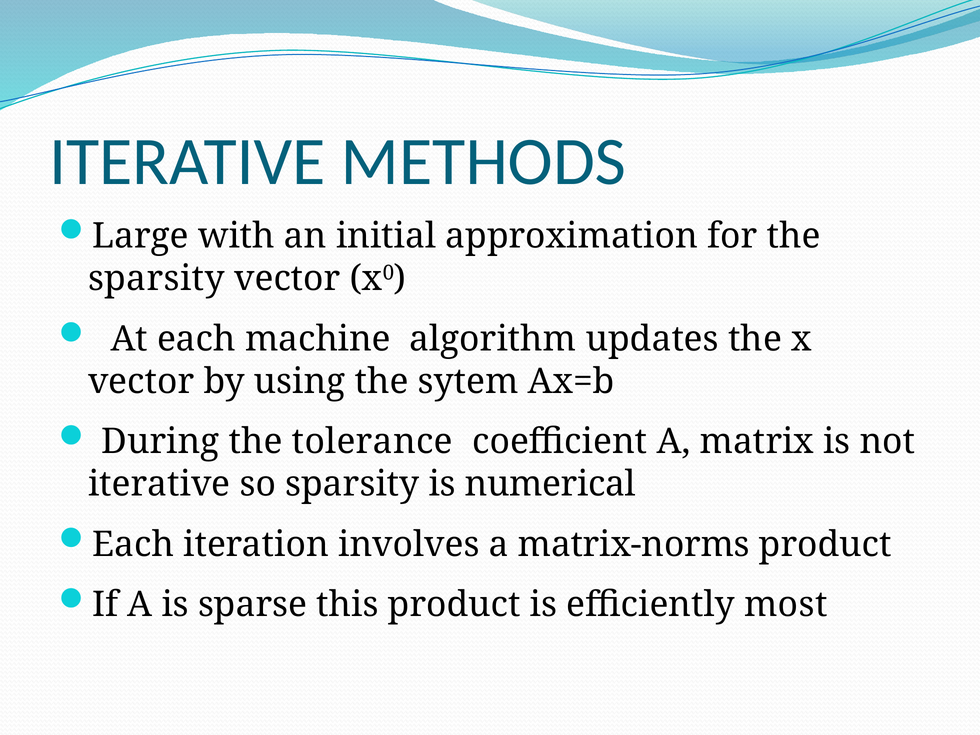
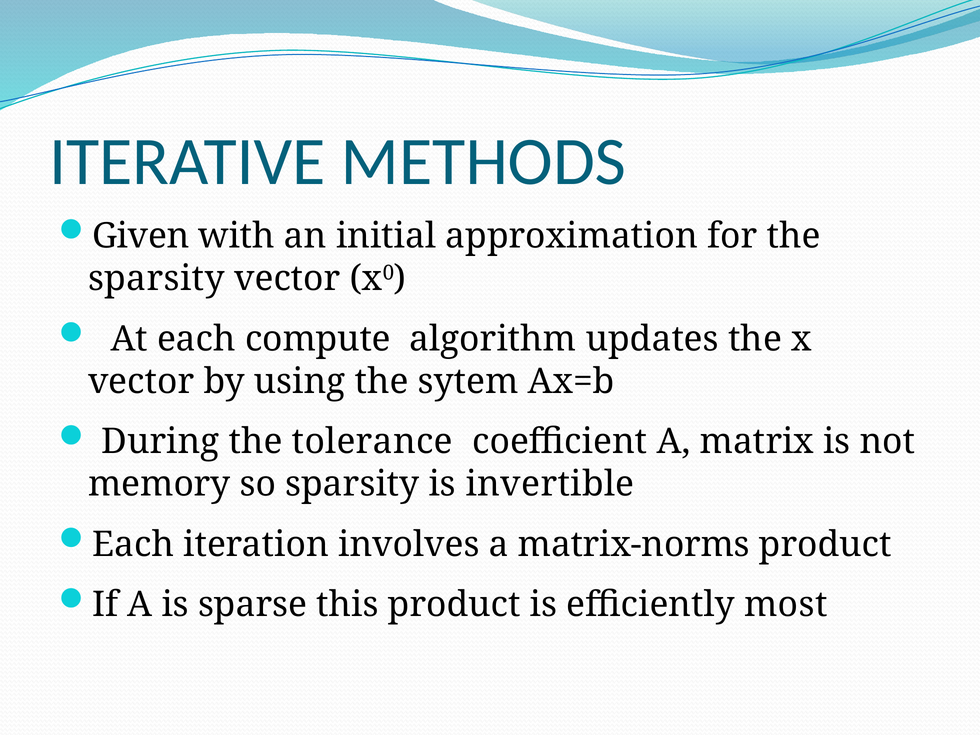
Large: Large -> Given
machine: machine -> compute
iterative at (159, 484): iterative -> memory
numerical: numerical -> invertible
